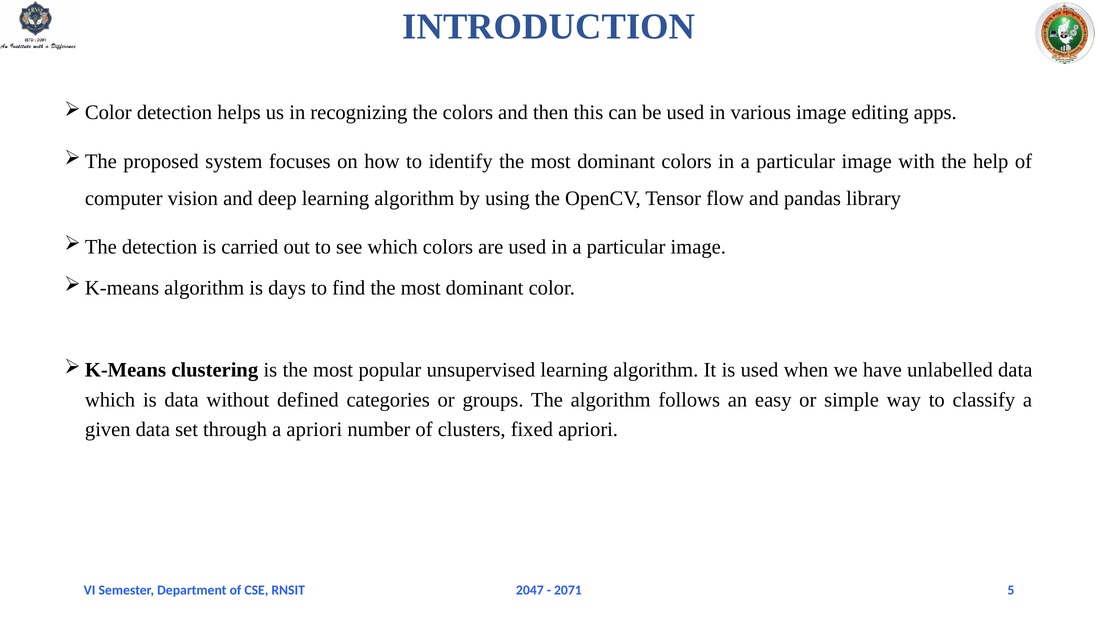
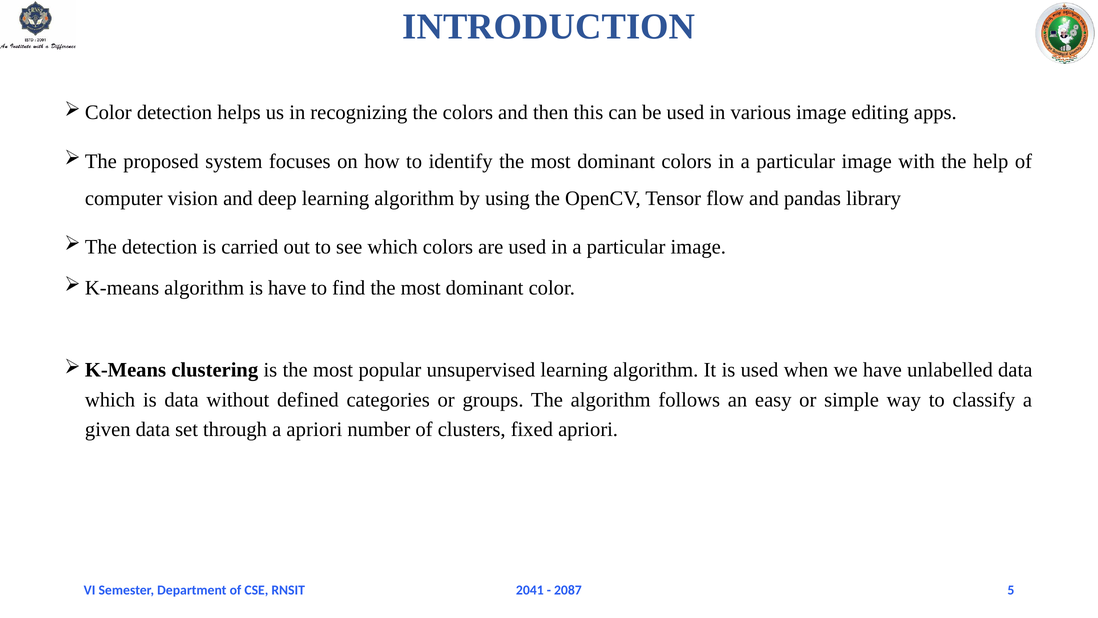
is days: days -> have
2047: 2047 -> 2041
2071: 2071 -> 2087
